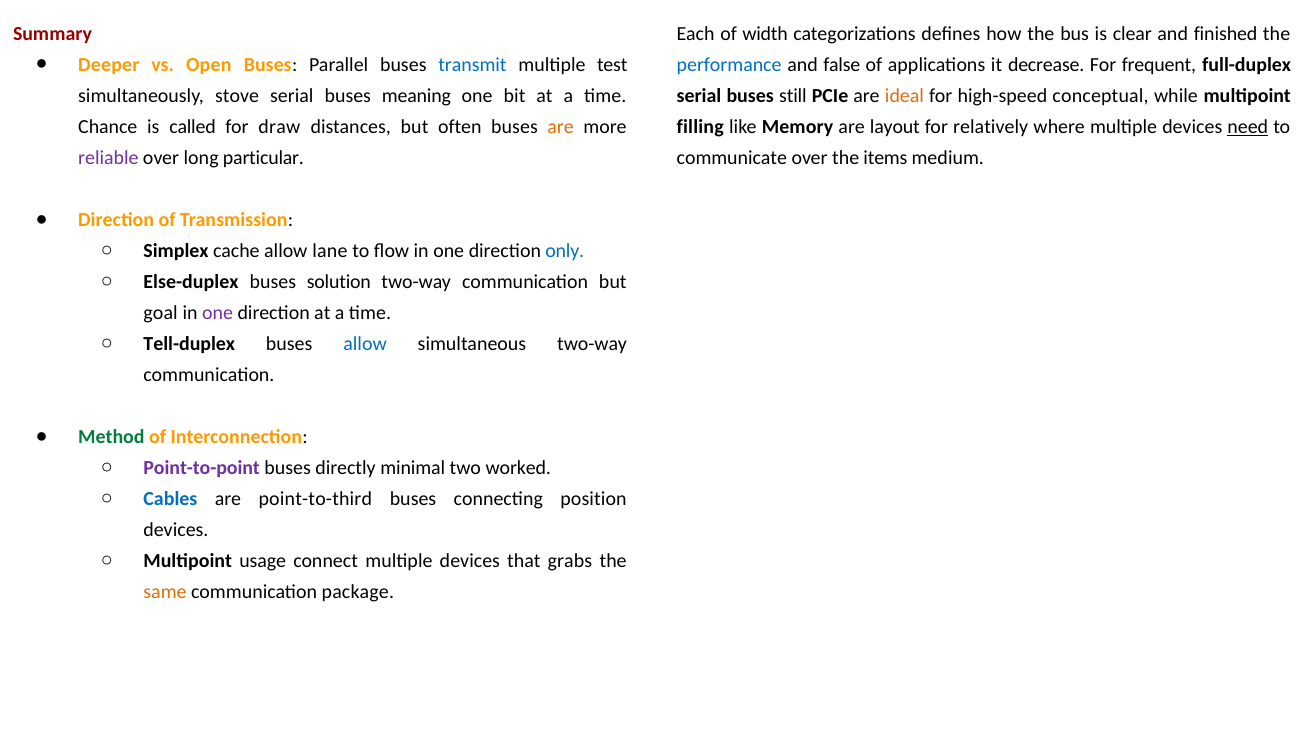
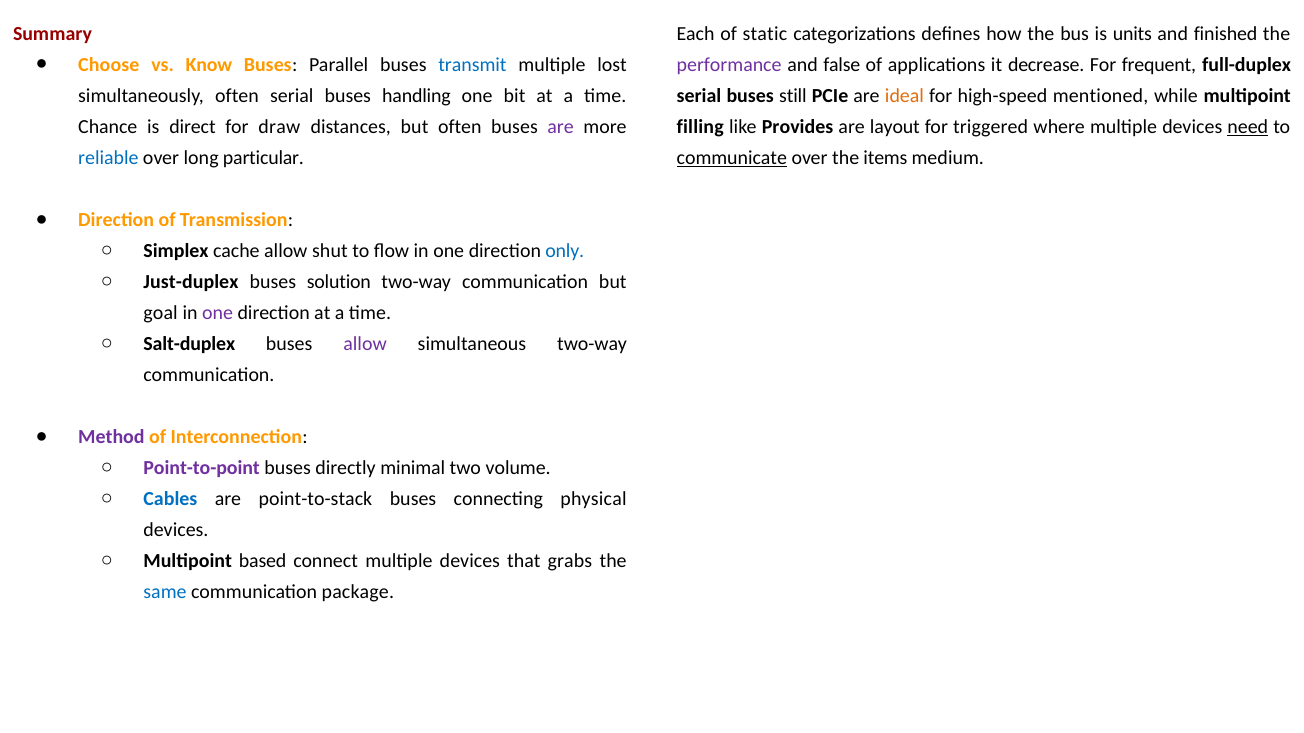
width: width -> static
clear: clear -> units
Deeper: Deeper -> Choose
Open: Open -> Know
test: test -> lost
performance colour: blue -> purple
simultaneously stove: stove -> often
meaning: meaning -> handling
conceptual: conceptual -> mentioned
called: called -> direct
are at (561, 127) colour: orange -> purple
Memory: Memory -> Provides
relatively: relatively -> triggered
reliable colour: purple -> blue
communicate underline: none -> present
lane: lane -> shut
Else-duplex: Else-duplex -> Just-duplex
Tell-duplex: Tell-duplex -> Salt-duplex
allow at (365, 344) colour: blue -> purple
Method colour: green -> purple
worked: worked -> volume
point-to-third: point-to-third -> point-to-stack
position: position -> physical
usage: usage -> based
same colour: orange -> blue
